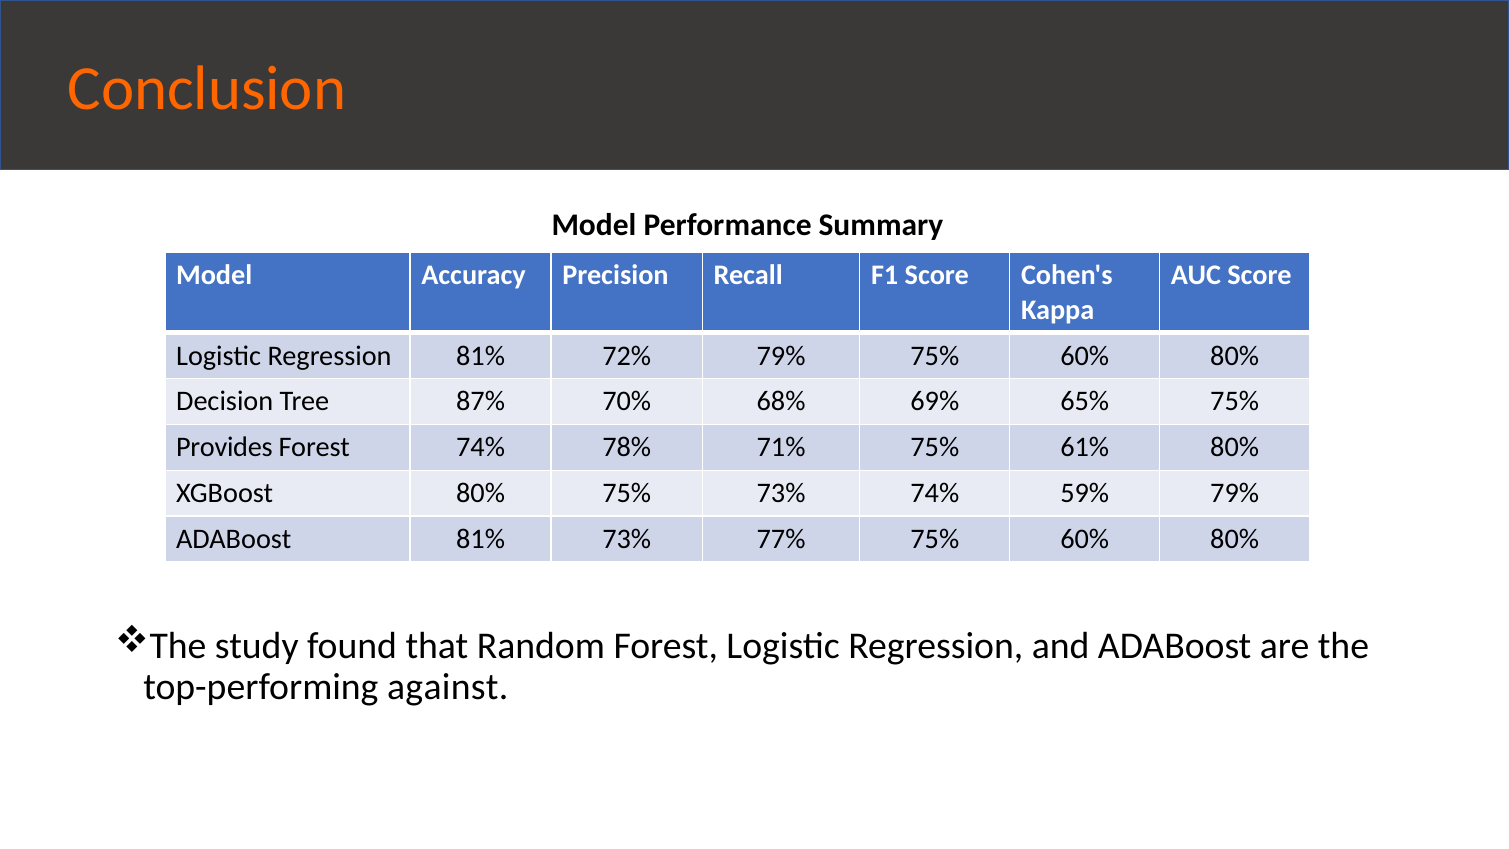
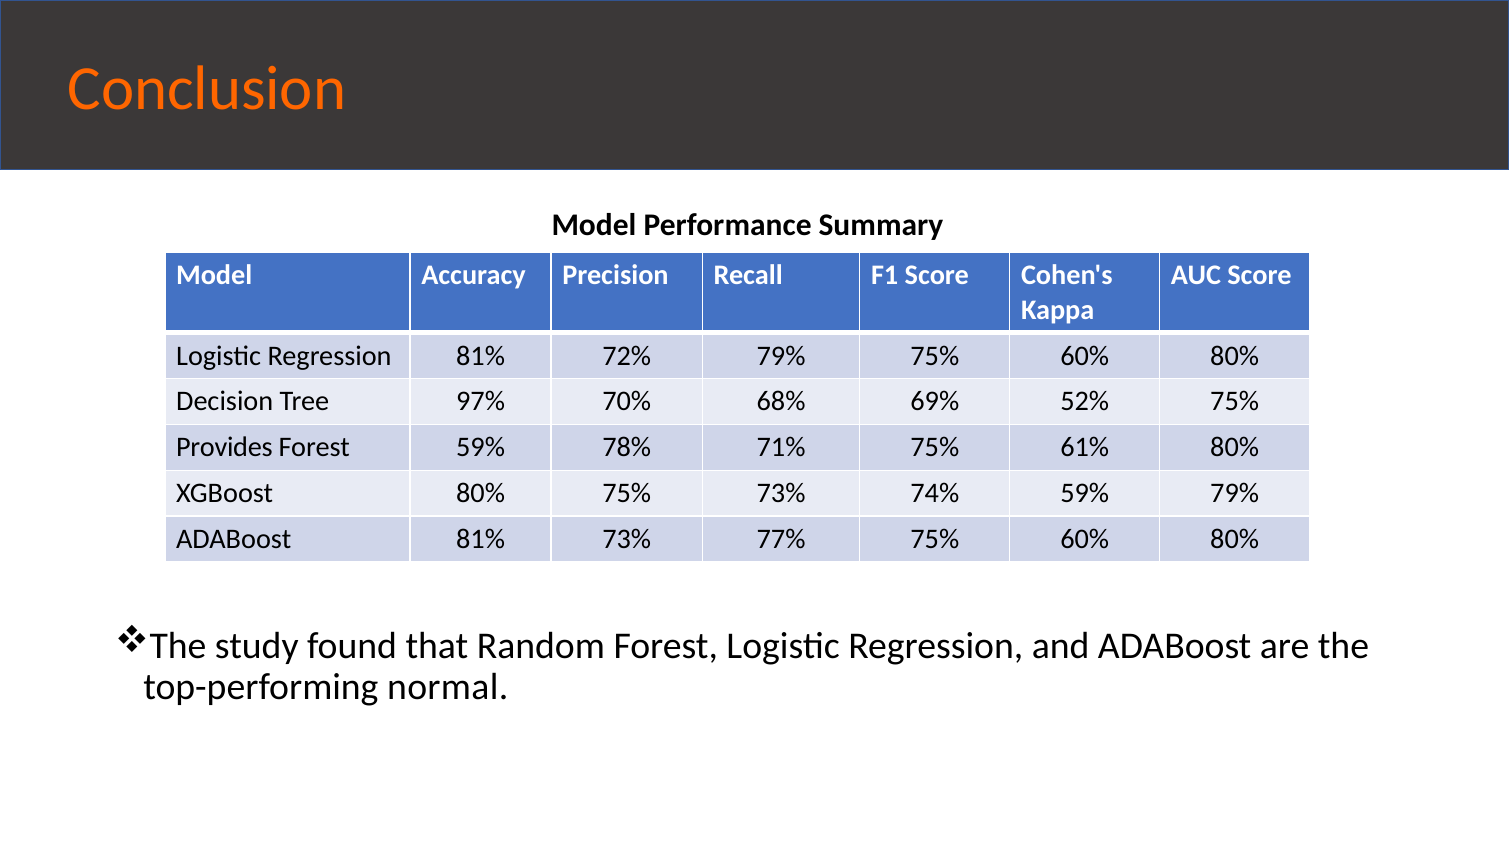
87%: 87% -> 97%
65%: 65% -> 52%
Forest 74%: 74% -> 59%
against: against -> normal
